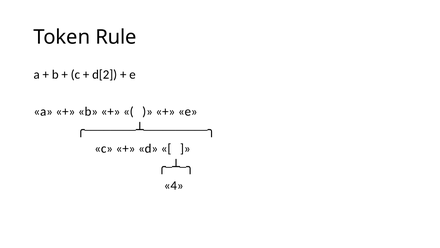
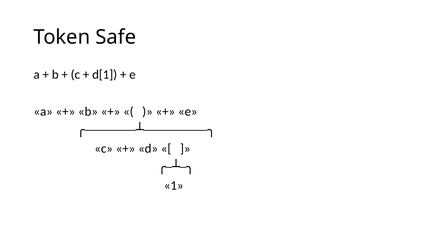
Rule: Rule -> Safe
d[2: d[2 -> d[1
4: 4 -> 1
